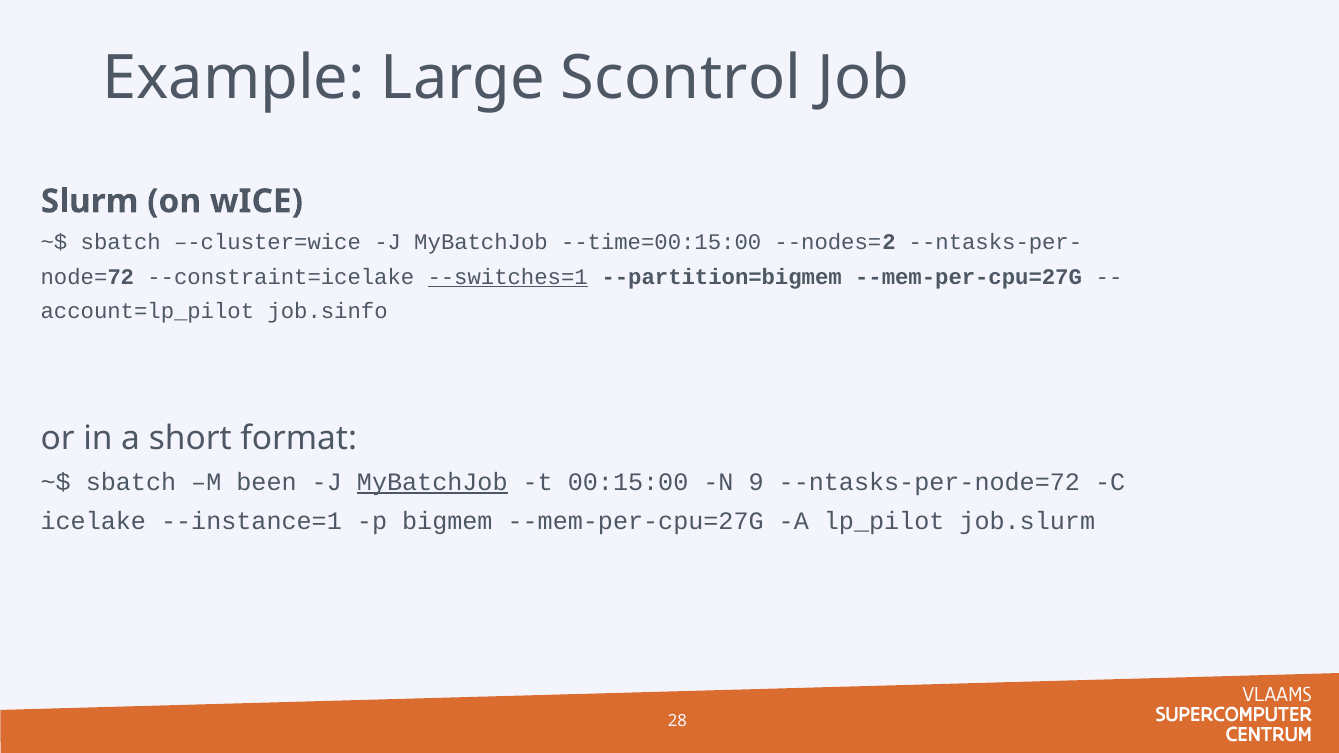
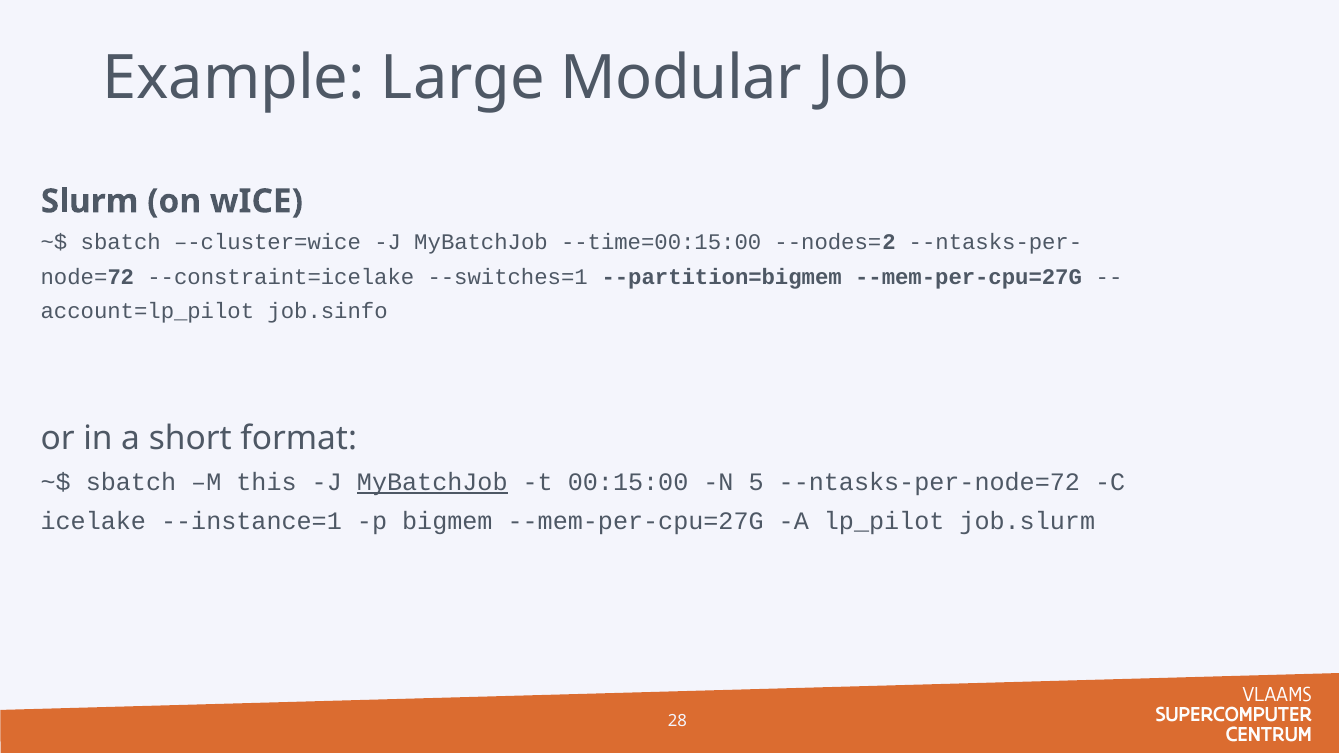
Scontrol: Scontrol -> Modular
--switches=1 underline: present -> none
been: been -> this
9: 9 -> 5
